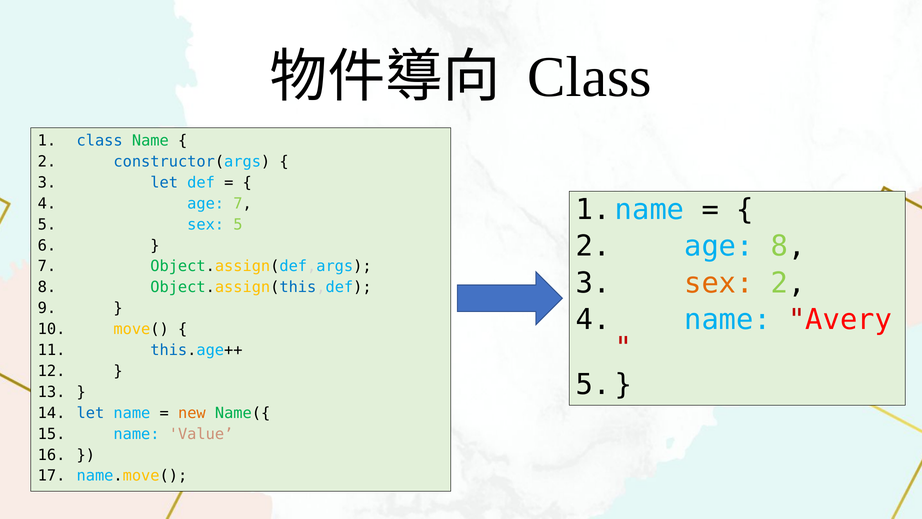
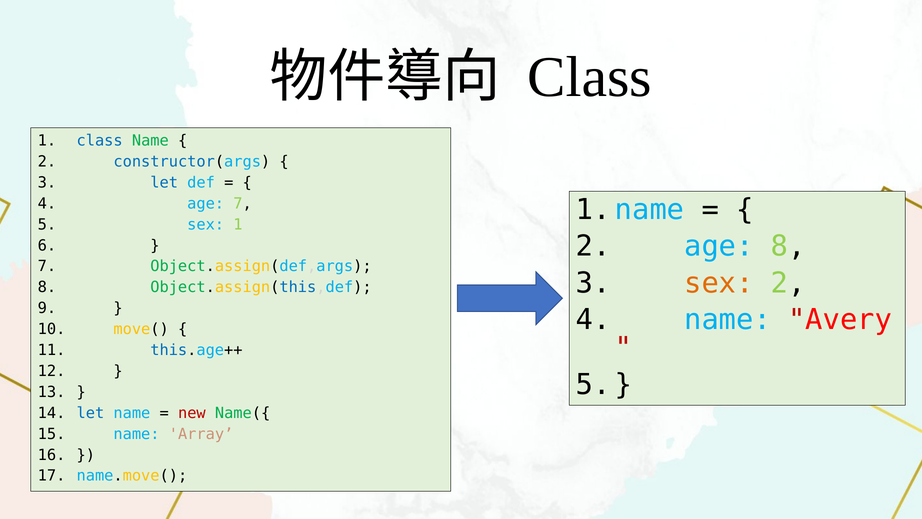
sex 5: 5 -> 1
new colour: orange -> red
Value: Value -> Array
